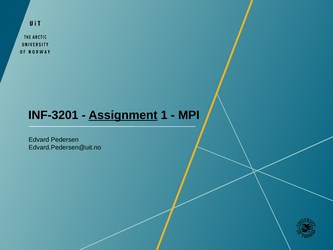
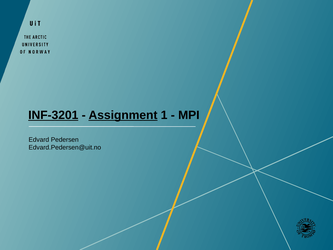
INF-3201 underline: none -> present
